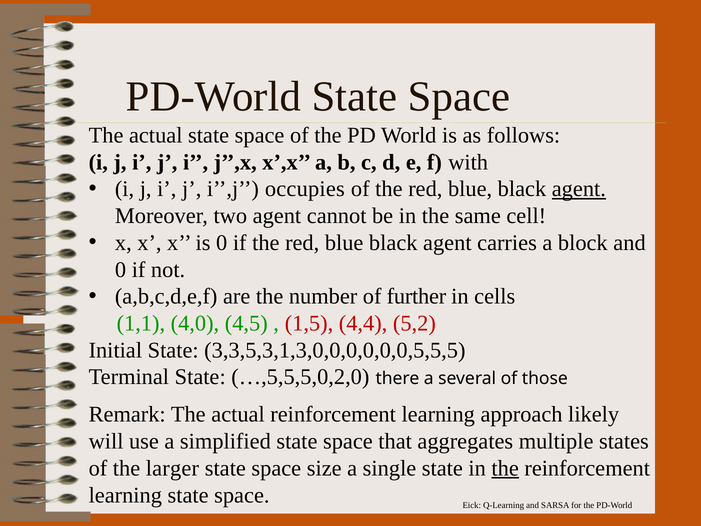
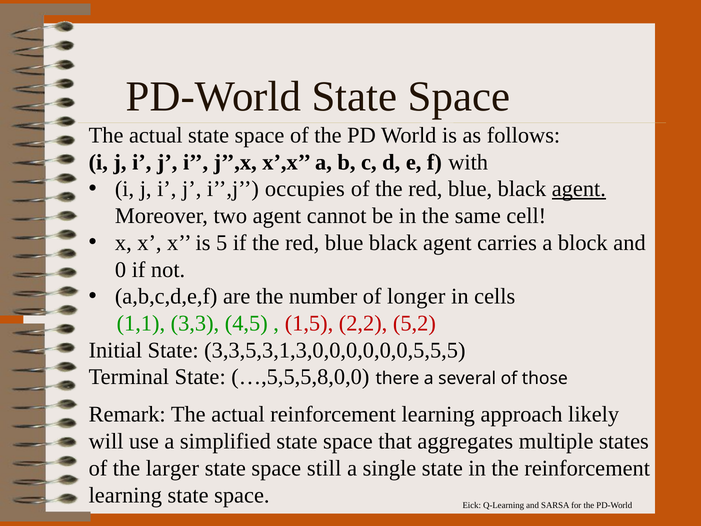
is 0: 0 -> 5
further: further -> longer
4,0: 4,0 -> 3,3
4,4: 4,4 -> 2,2
…,5,5,5,0,2,0: …,5,5,5,0,2,0 -> …,5,5,5,8,0,0
size: size -> still
the at (505, 468) underline: present -> none
